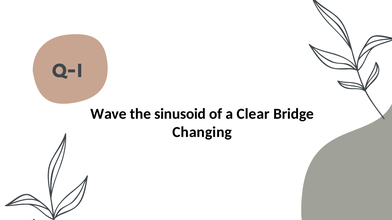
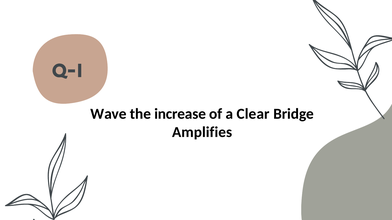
sinusoid: sinusoid -> increase
Changing: Changing -> Amplifies
